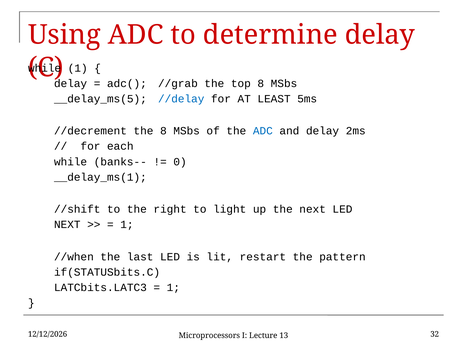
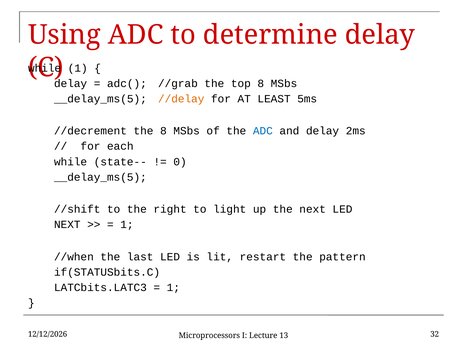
//delay colour: blue -> orange
banks--: banks-- -> state--
__delay_ms(1 at (100, 177): __delay_ms(1 -> __delay_ms(5
